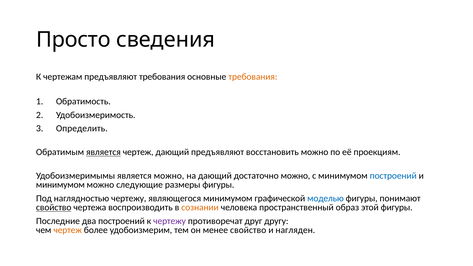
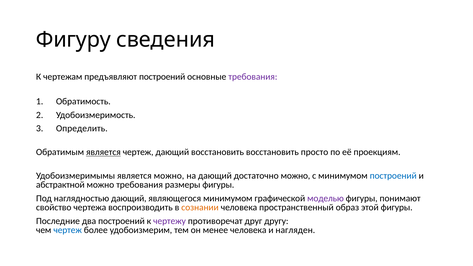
Просто: Просто -> Фигуру
предъявляют требования: требования -> построений
требования at (253, 77) colour: orange -> purple
дающий предъявляют: предъявляют -> восстановить
восстановить можно: можно -> просто
минимумом at (60, 185): минимумом -> абстрактной
можно следующие: следующие -> требования
наглядностью чертежу: чертежу -> дающий
моделью colour: blue -> purple
свойство at (54, 208) underline: present -> none
чертеж at (68, 230) colour: orange -> blue
менее свойство: свойство -> человека
